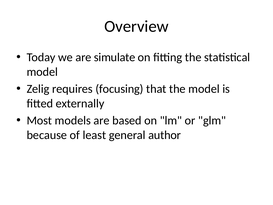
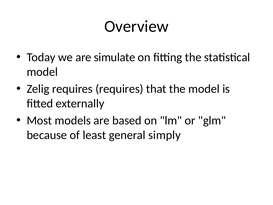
requires focusing: focusing -> requires
author: author -> simply
